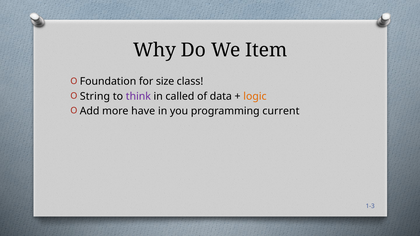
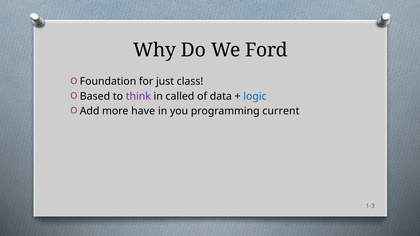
Item: Item -> Ford
size: size -> just
String: String -> Based
logic colour: orange -> blue
